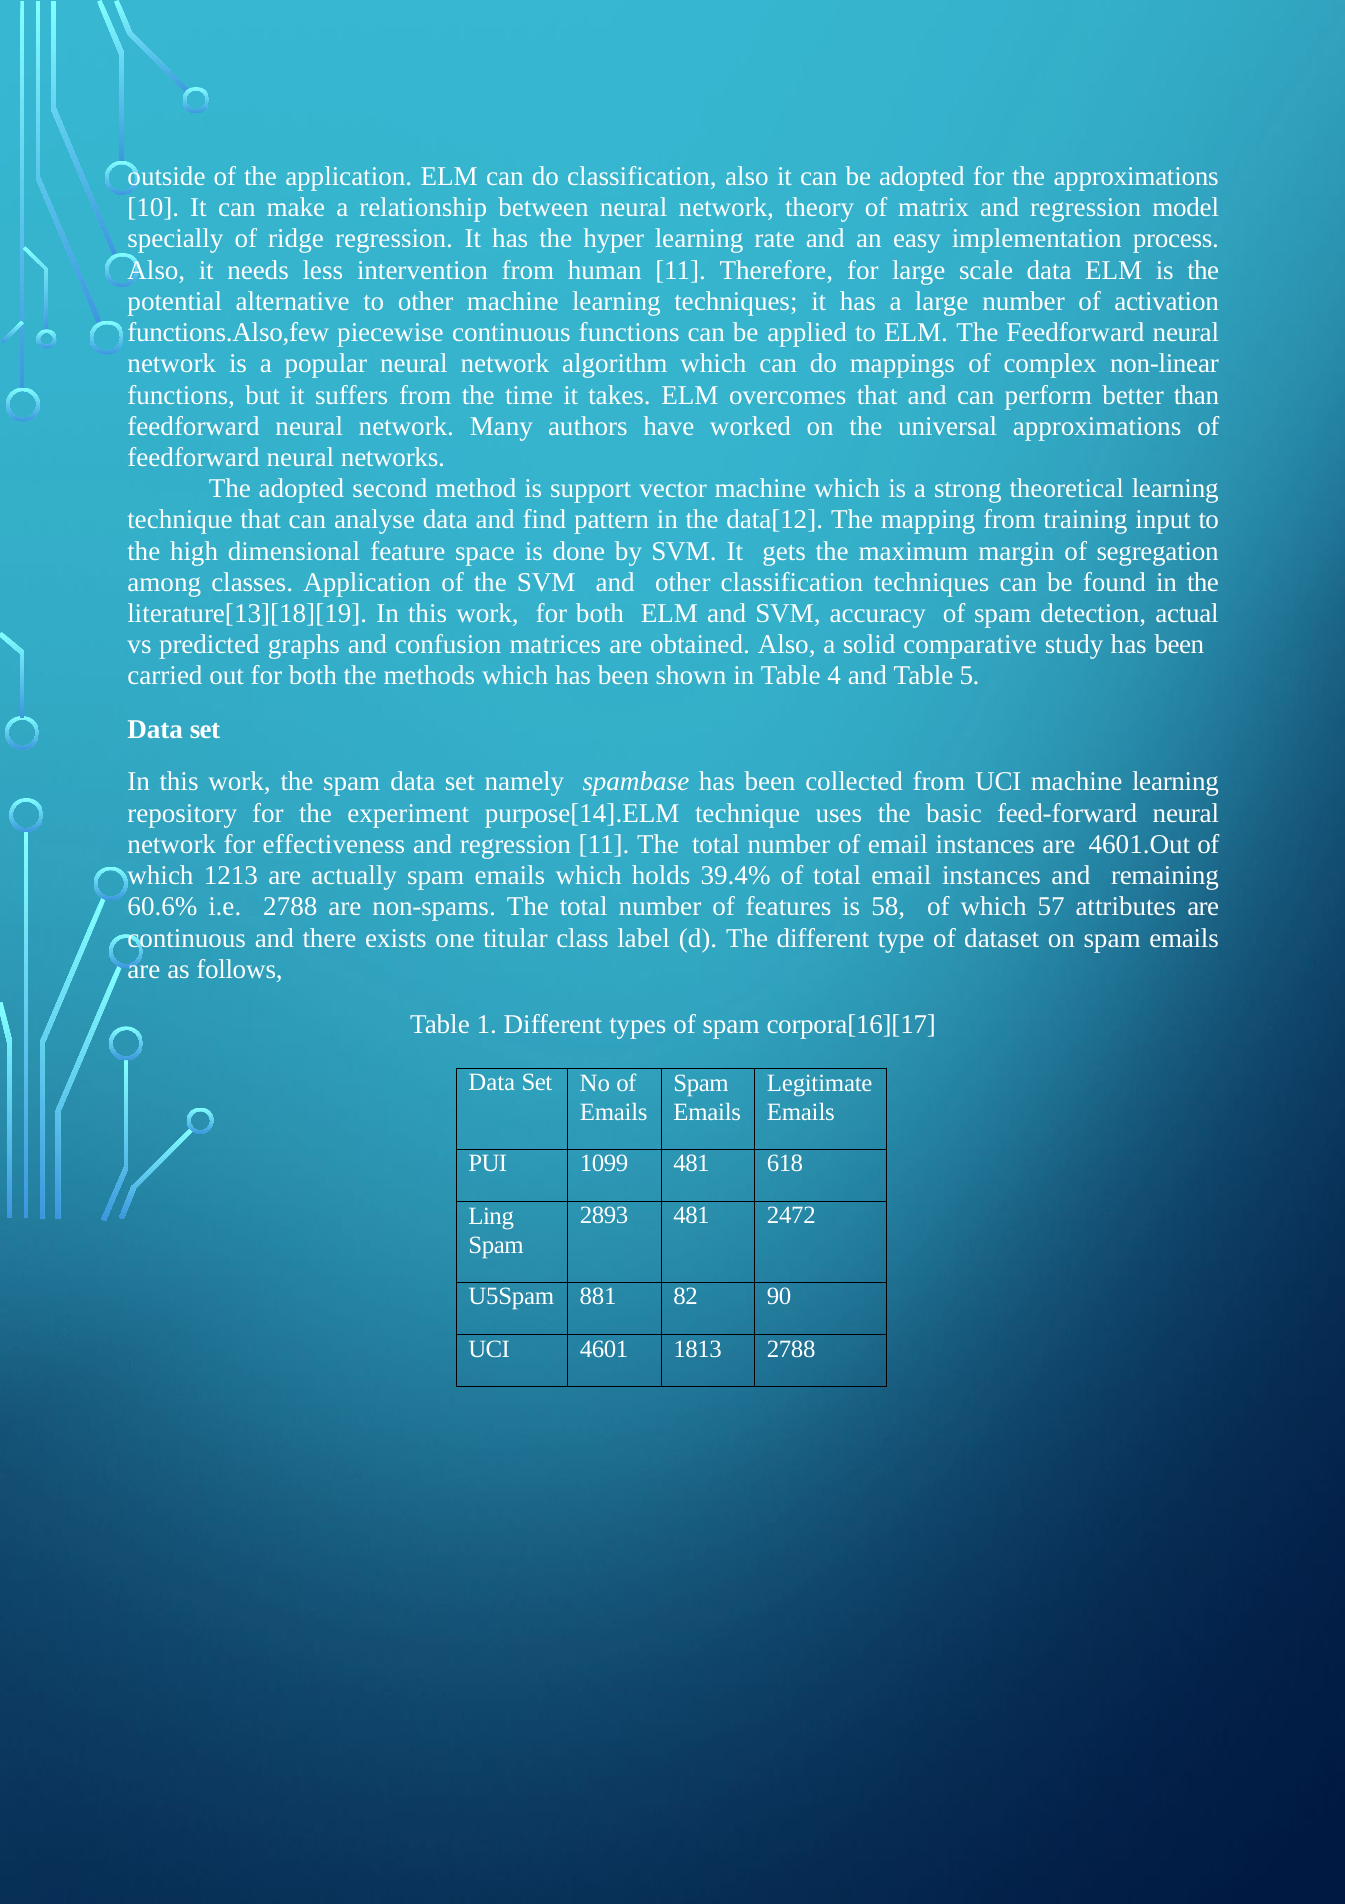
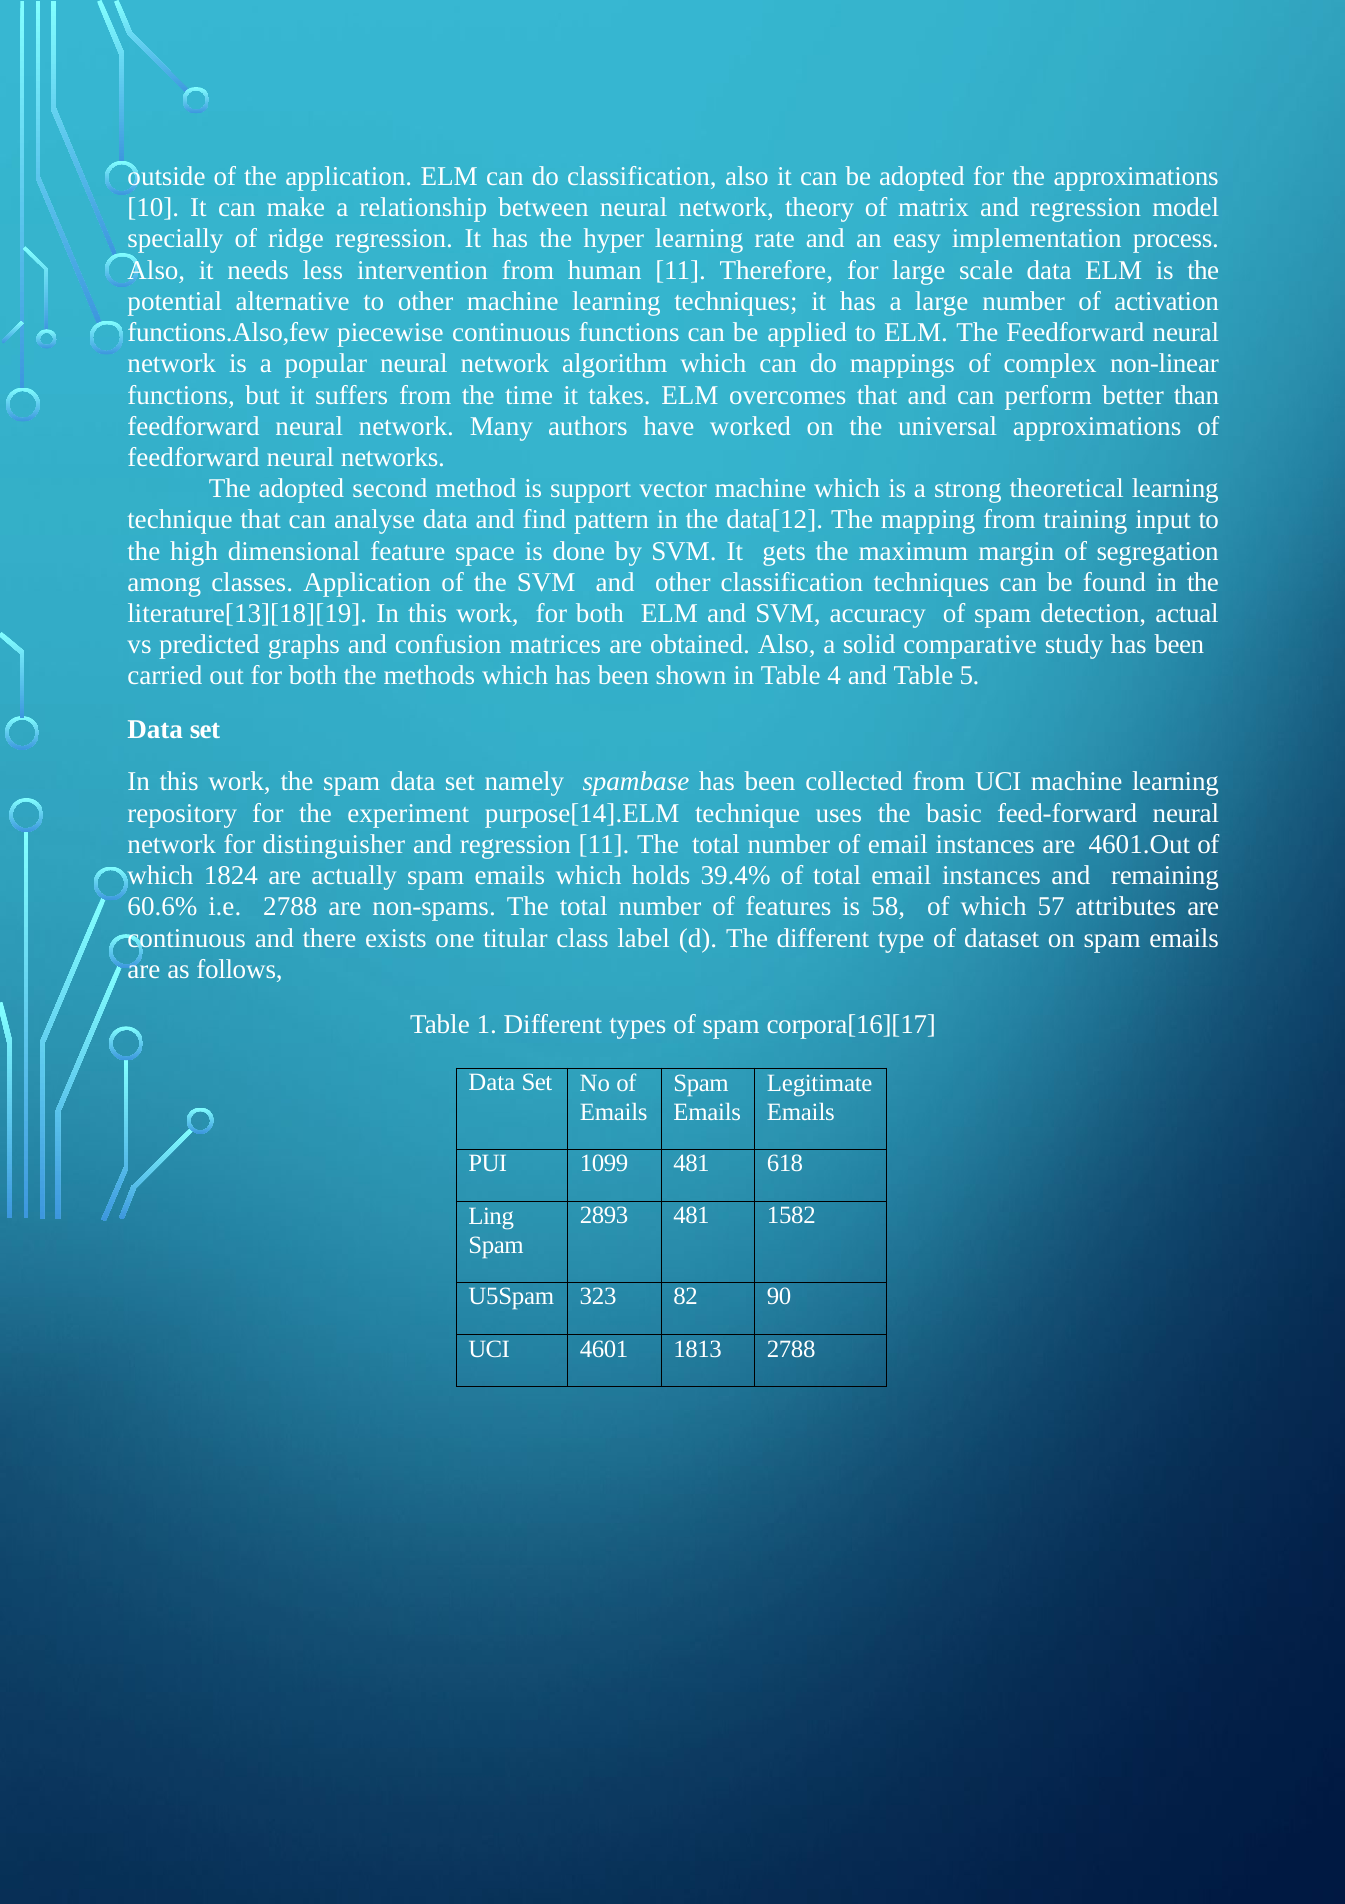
effectiveness: effectiveness -> distinguisher
1213: 1213 -> 1824
2472: 2472 -> 1582
881: 881 -> 323
